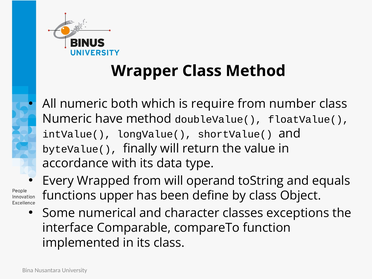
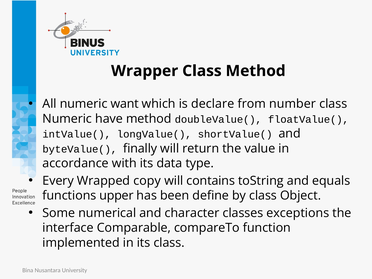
both: both -> want
require: require -> declare
Wrapped from: from -> copy
operand: operand -> contains
